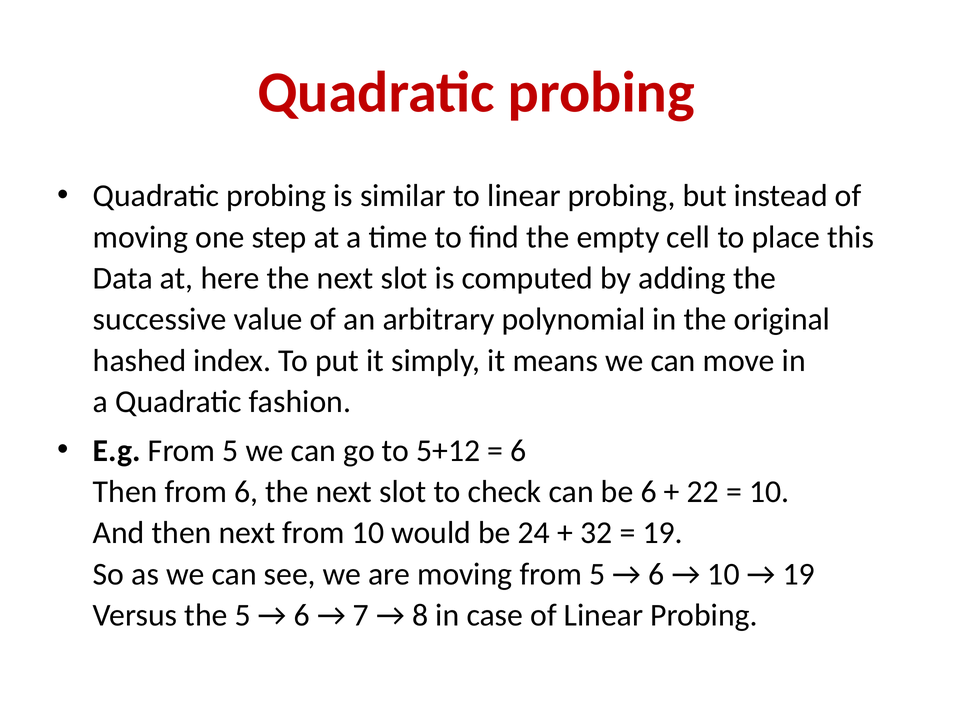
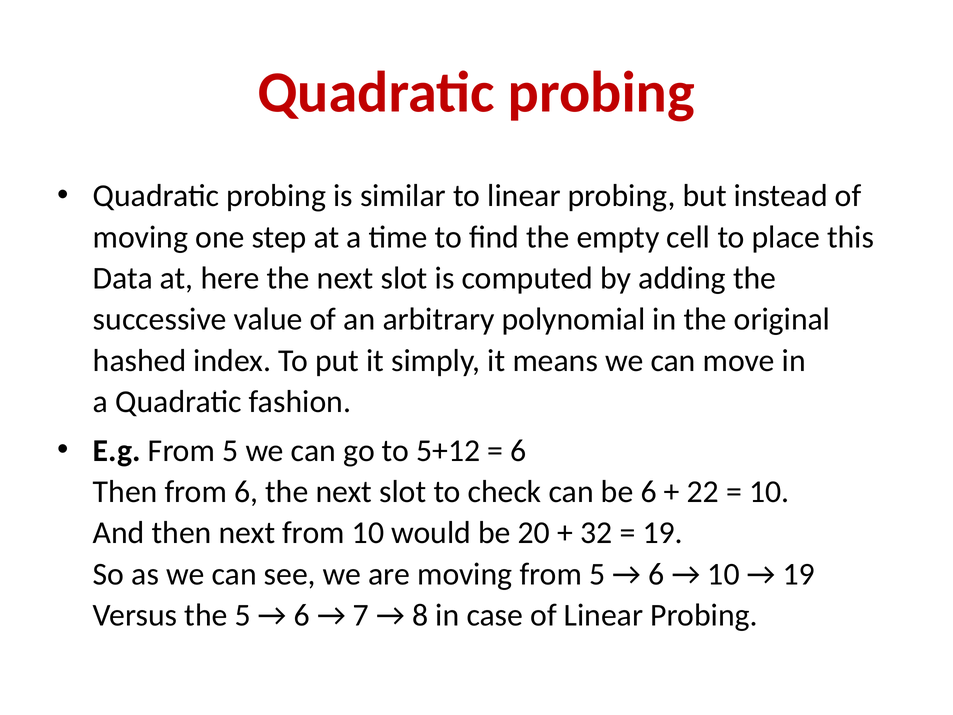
24: 24 -> 20
